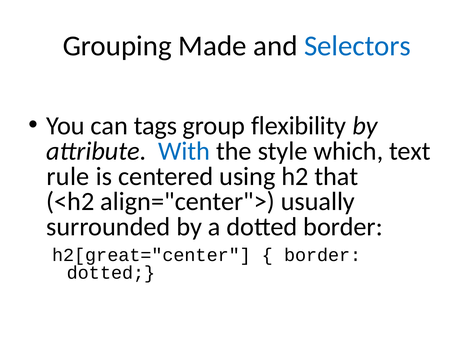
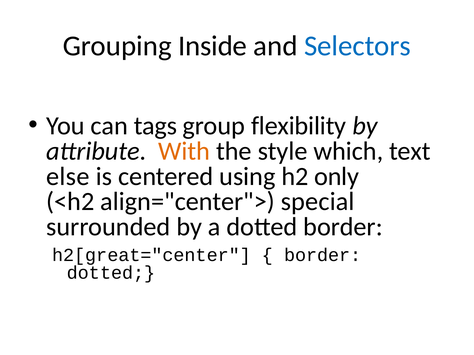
Made: Made -> Inside
With colour: blue -> orange
rule: rule -> else
that: that -> only
usually: usually -> special
